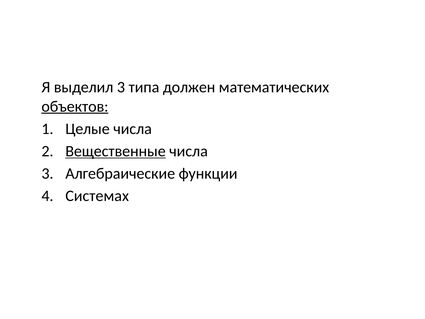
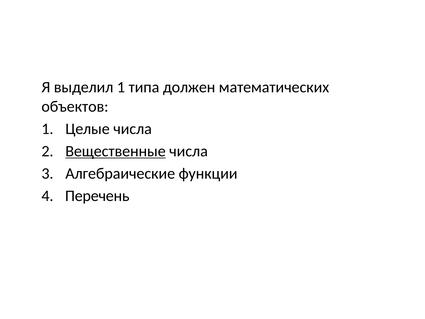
выделил 3: 3 -> 1
объектов underline: present -> none
Системах: Системах -> Перечень
